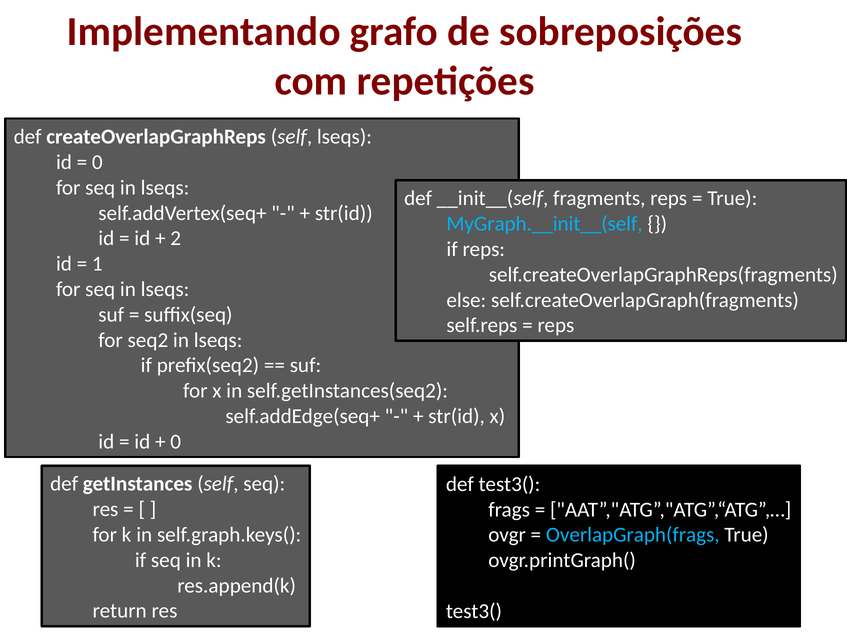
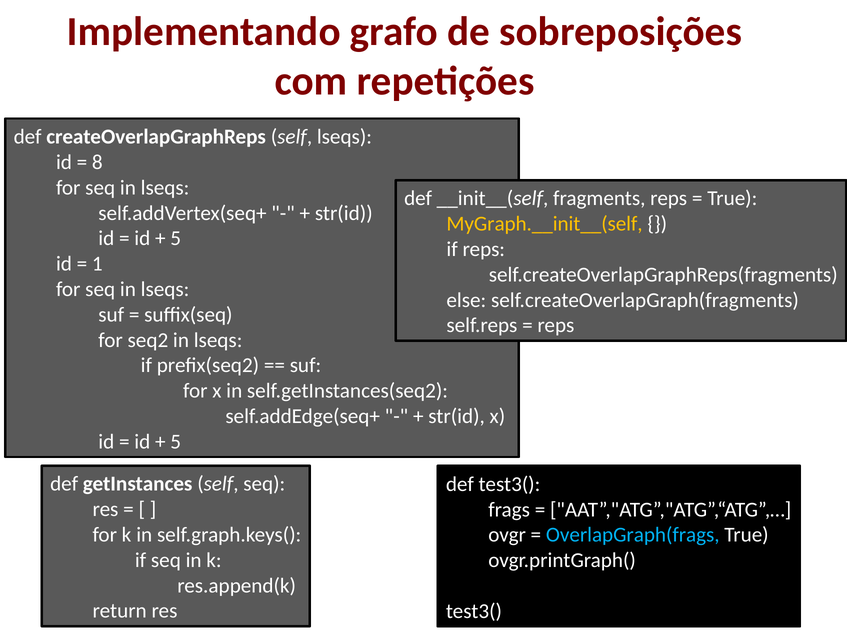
0 at (97, 162): 0 -> 8
MyGraph.__init__(self colour: light blue -> yellow
2 at (176, 239): 2 -> 5
0 at (176, 442): 0 -> 5
